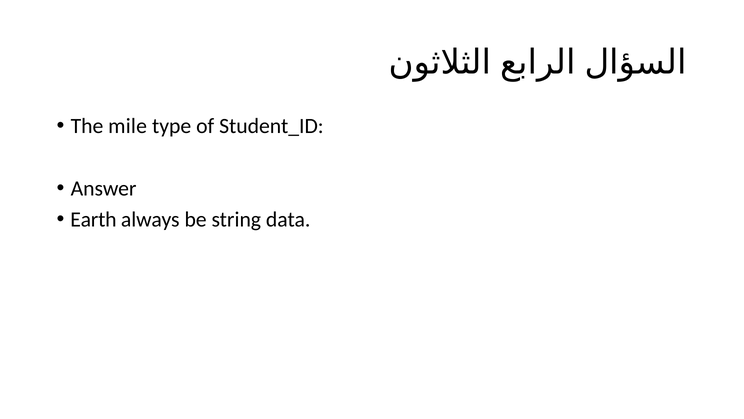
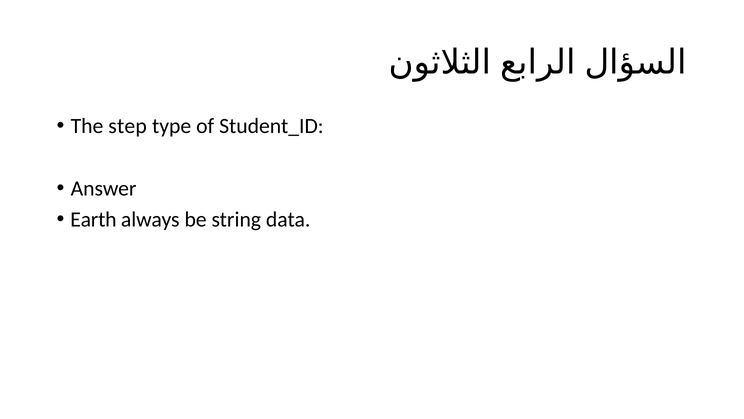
mile: mile -> step
